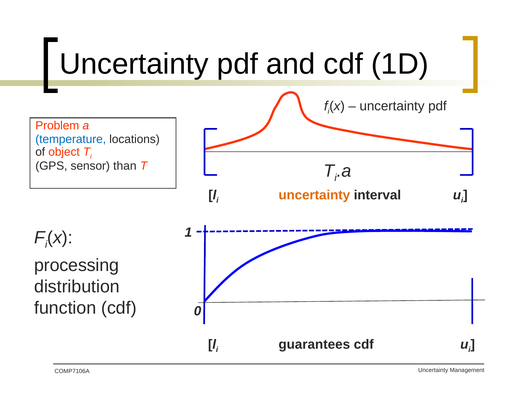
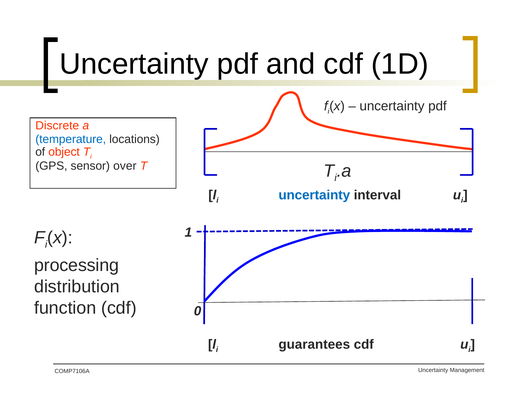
Problem: Problem -> Discrete
than: than -> over
uncertainty at (314, 195) colour: orange -> blue
